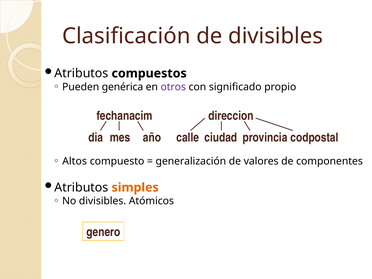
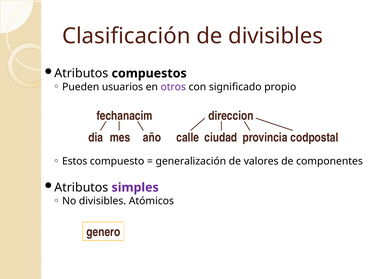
genérica: genérica -> usuarios
Altos: Altos -> Estos
simples colour: orange -> purple
